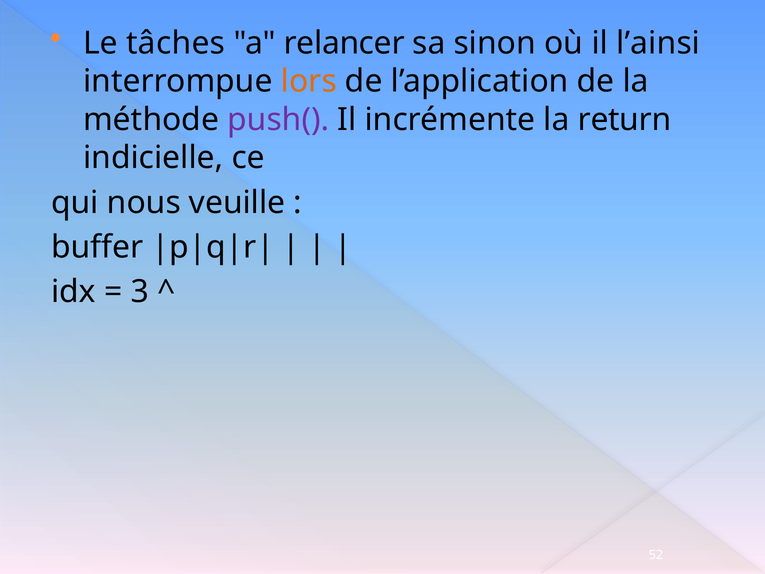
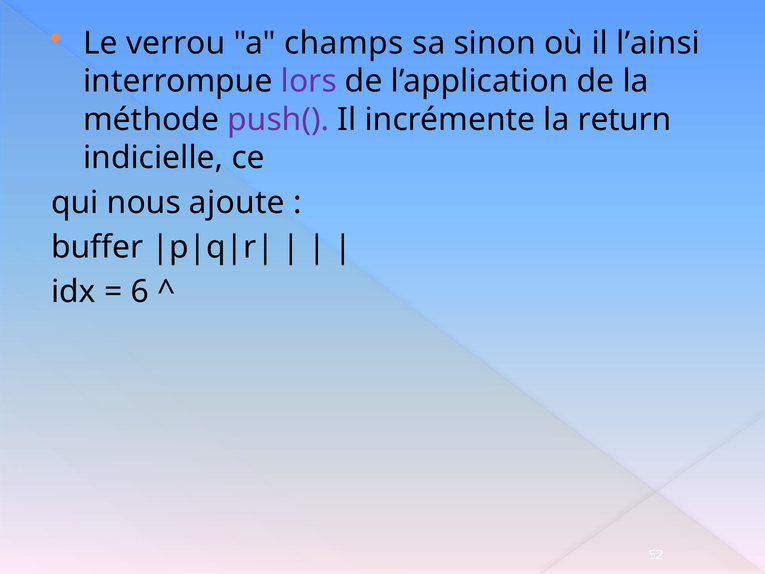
tâches: tâches -> verrou
relancer: relancer -> champs
lors colour: orange -> purple
veuille: veuille -> ajoute
3: 3 -> 6
